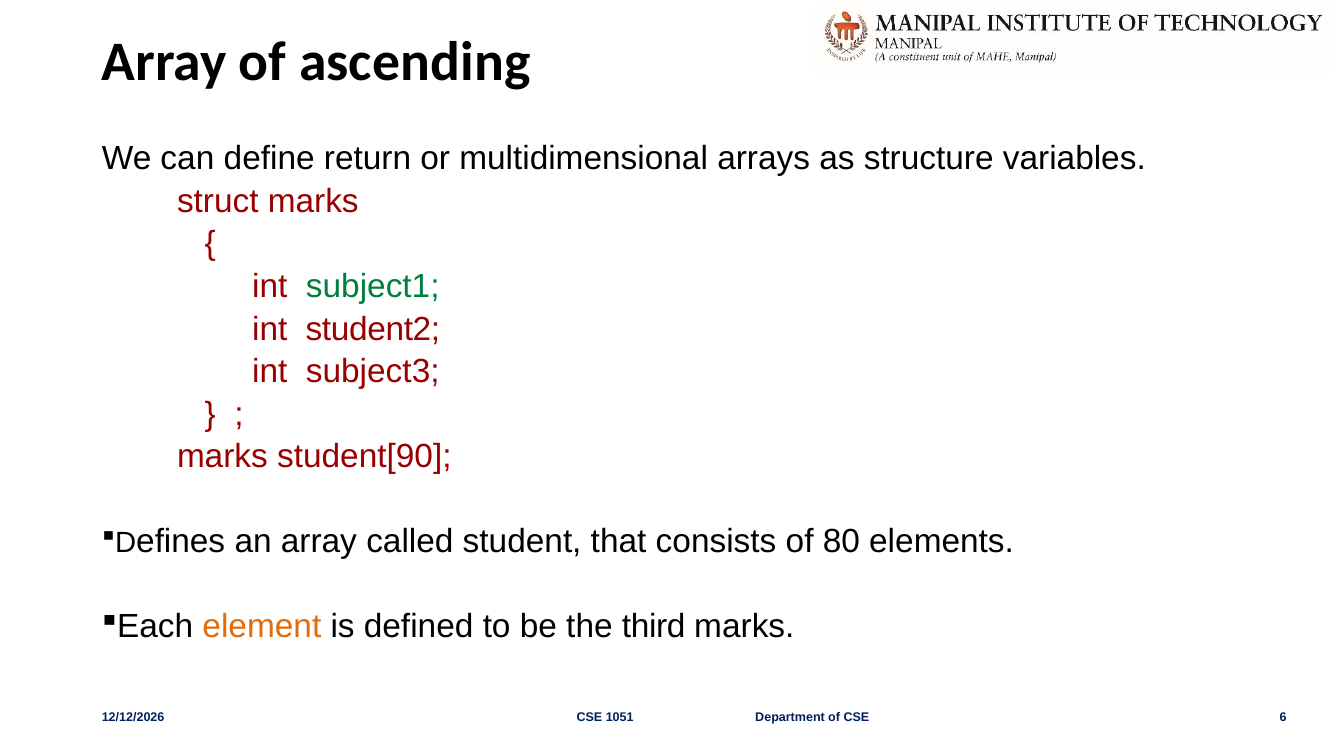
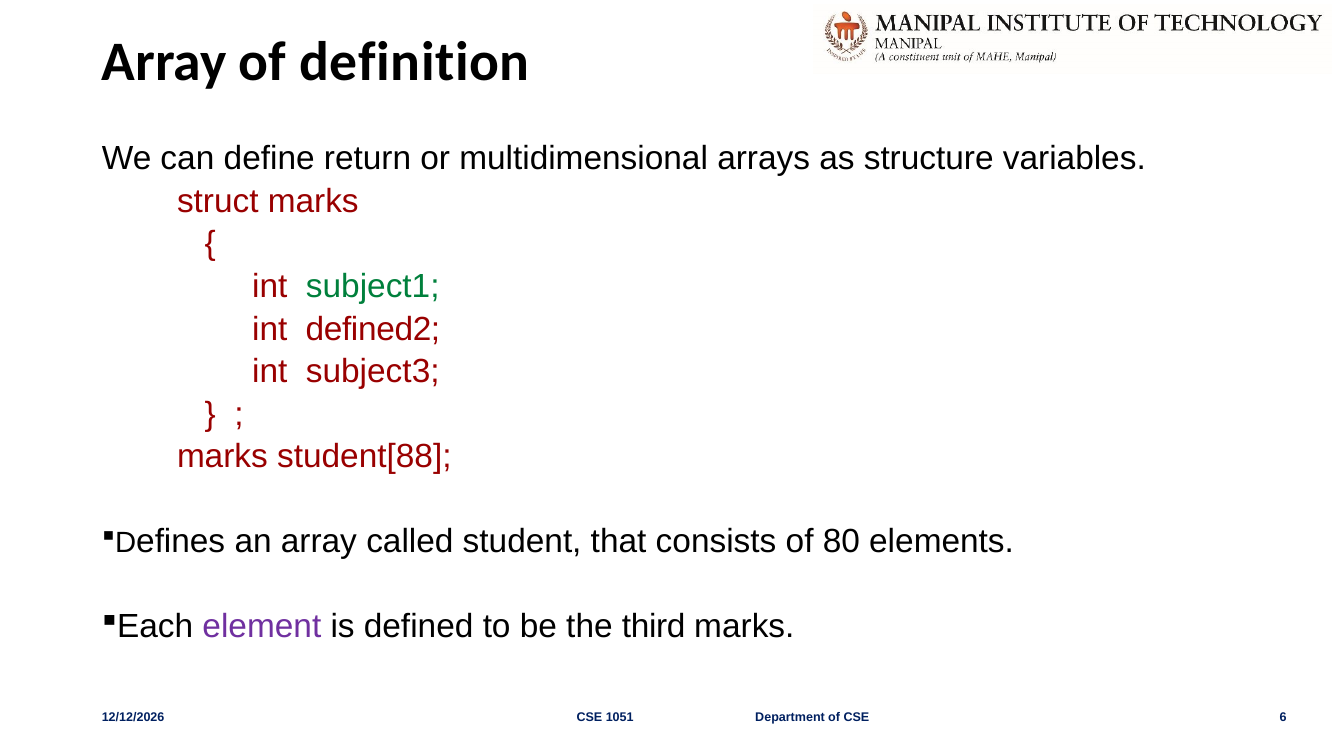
ascending: ascending -> definition
student2: student2 -> defined2
student[90: student[90 -> student[88
element colour: orange -> purple
